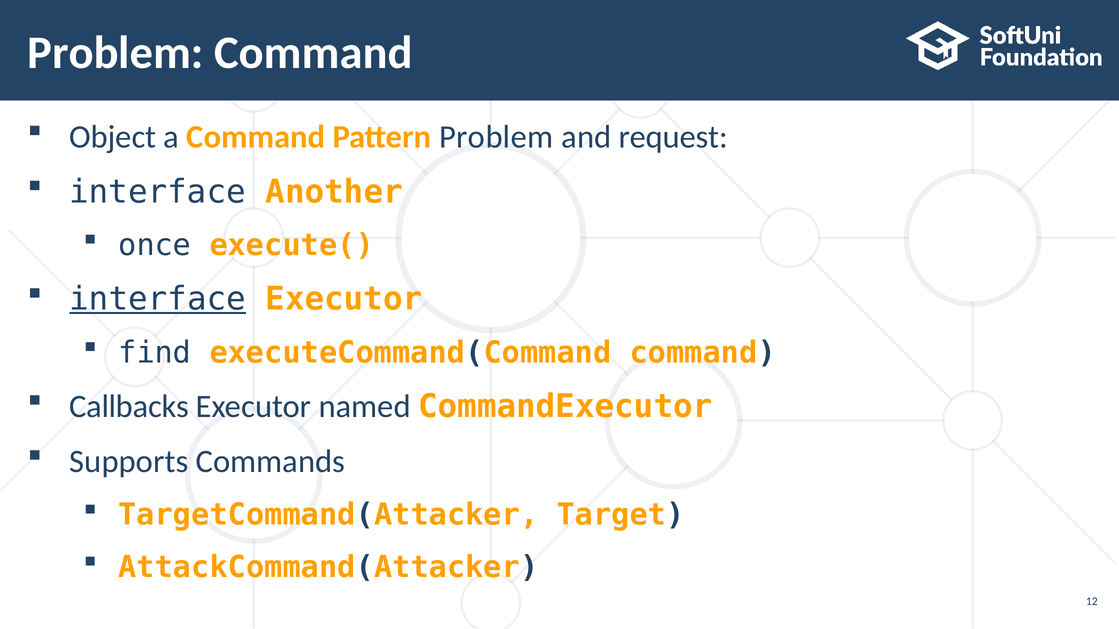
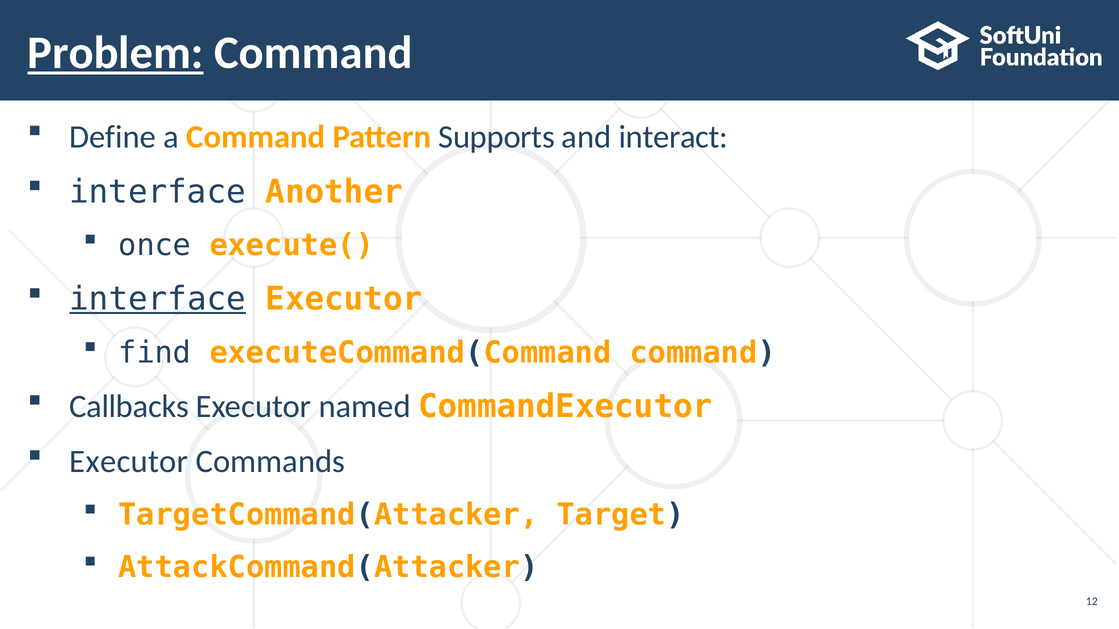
Problem at (116, 53) underline: none -> present
Object: Object -> Define
Pattern Problem: Problem -> Supports
request: request -> interact
Supports at (129, 462): Supports -> Executor
